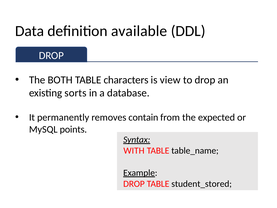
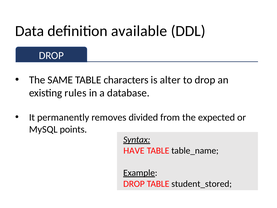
BOTH: BOTH -> SAME
view: view -> alter
sorts: sorts -> rules
contain: contain -> divided
WITH: WITH -> HAVE
